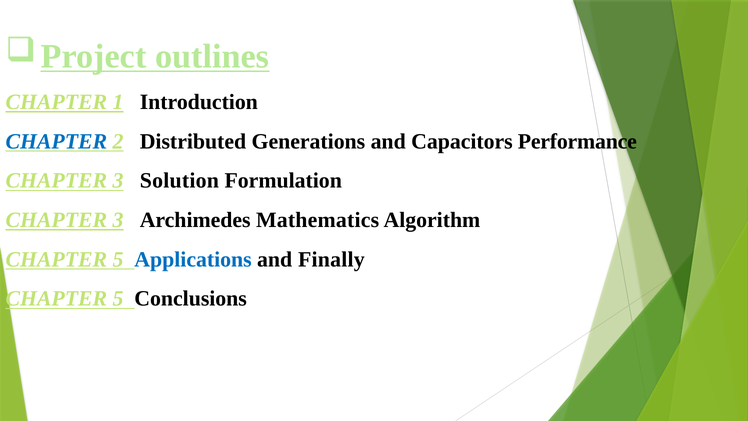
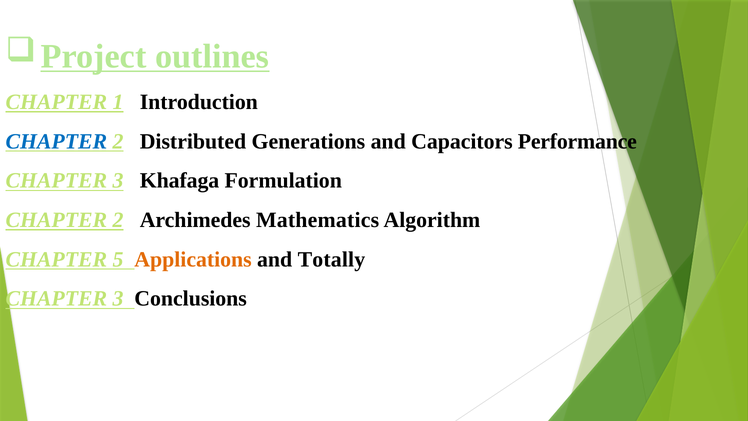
Solution: Solution -> Khafaga
3 at (118, 220): 3 -> 2
Applications colour: blue -> orange
Finally: Finally -> Totally
5 at (118, 299): 5 -> 3
